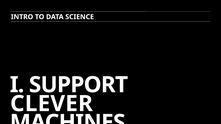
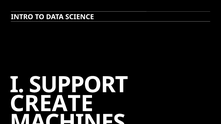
CLEVER: CLEVER -> CREATE
